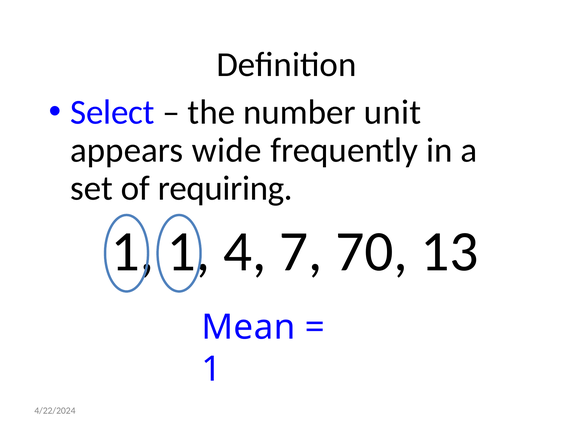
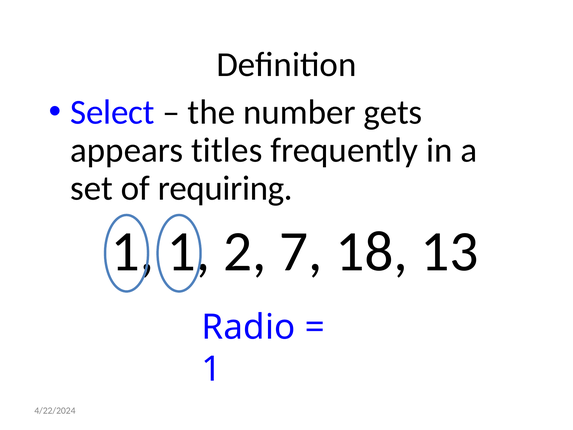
unit: unit -> gets
wide: wide -> titles
4: 4 -> 2
70: 70 -> 18
Mean: Mean -> Radio
